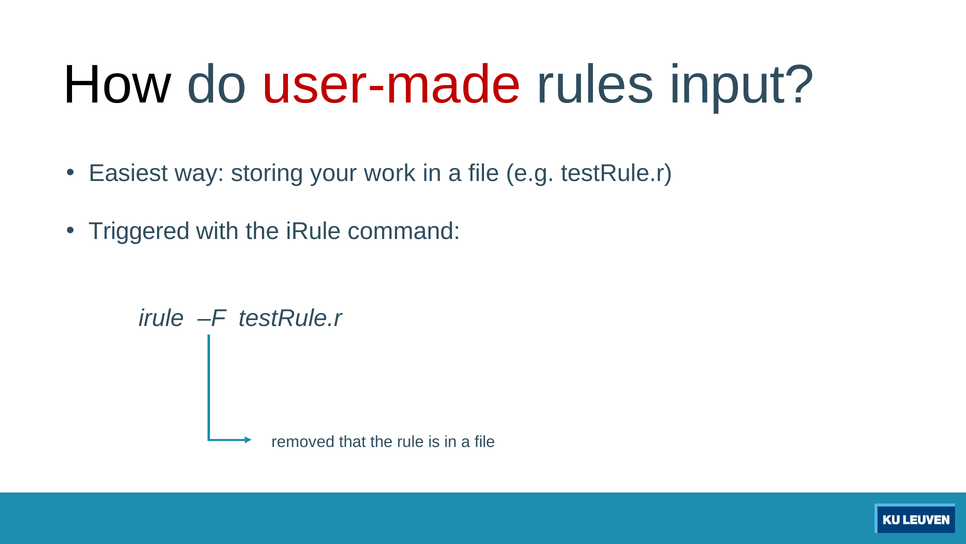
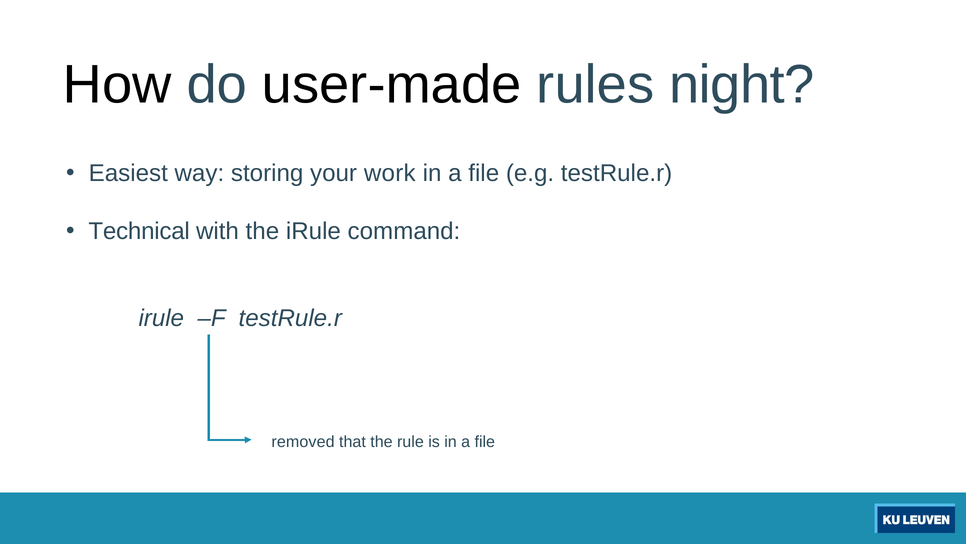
user-made colour: red -> black
input: input -> night
Triggered: Triggered -> Technical
